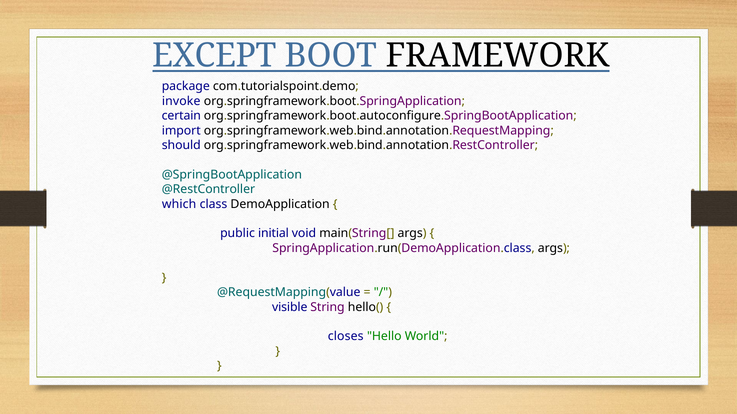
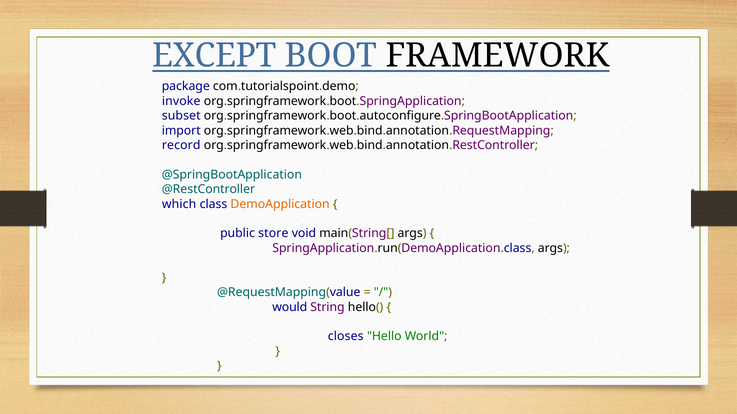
certain: certain -> subset
should: should -> record
DemoApplication colour: black -> orange
initial: initial -> store
visible: visible -> would
